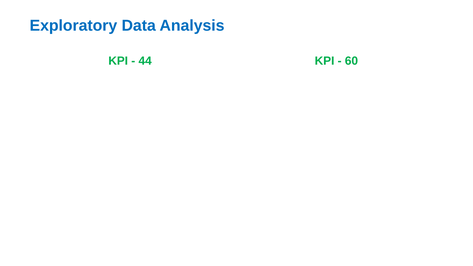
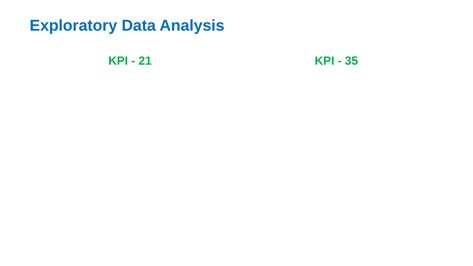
44: 44 -> 21
60: 60 -> 35
